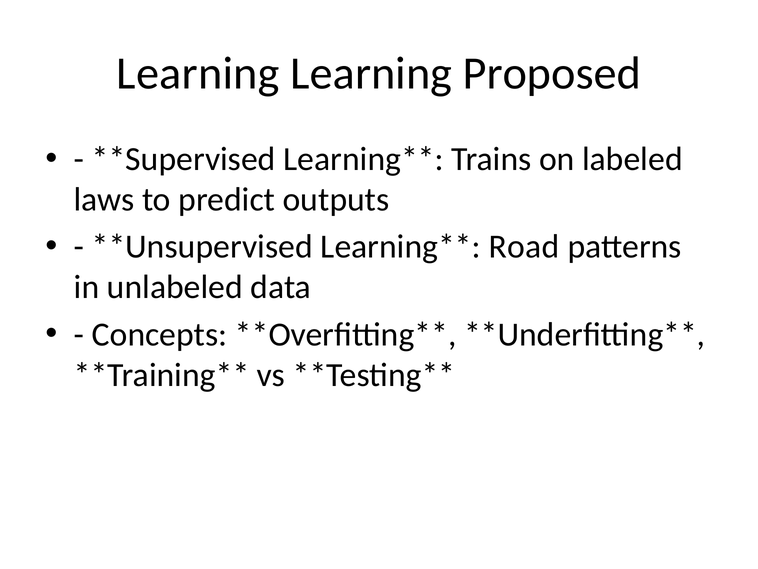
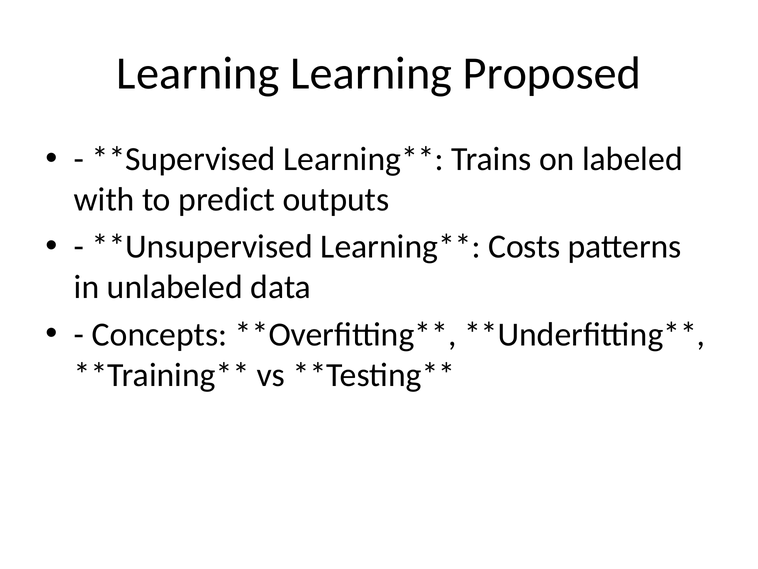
laws: laws -> with
Road: Road -> Costs
